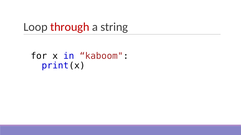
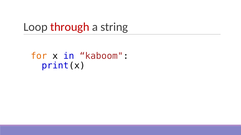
for colour: black -> orange
